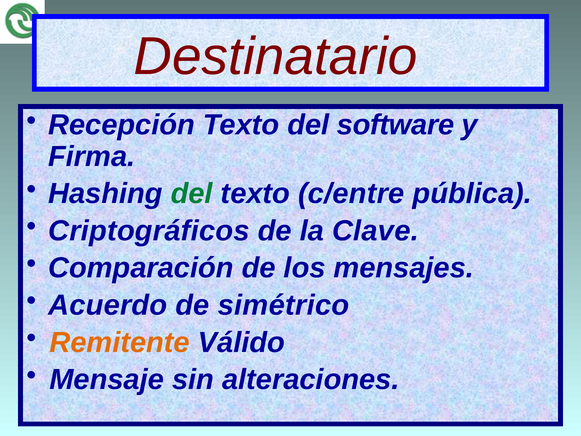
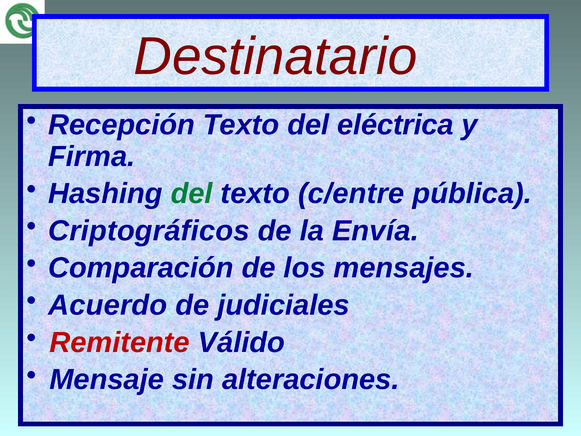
software: software -> eléctrica
Clave: Clave -> Envía
simétrico: simétrico -> judiciales
Remitente colour: orange -> red
